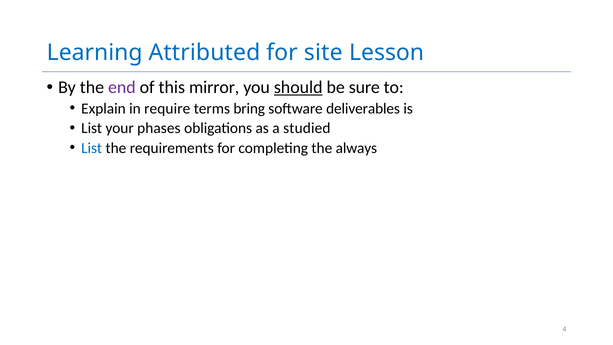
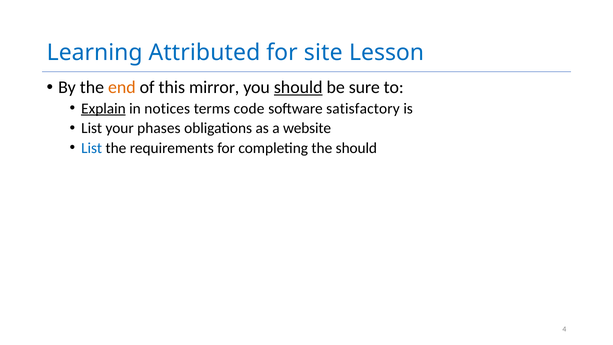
end colour: purple -> orange
Explain underline: none -> present
require: require -> notices
bring: bring -> code
deliverables: deliverables -> satisfactory
studied: studied -> website
the always: always -> should
